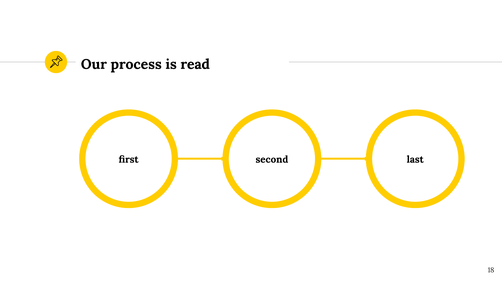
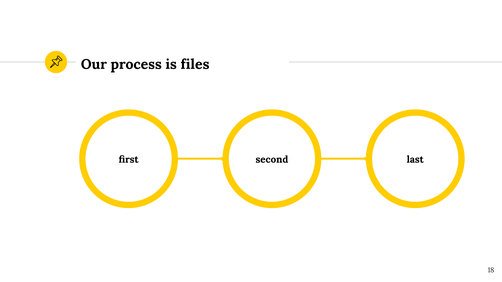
read: read -> files
